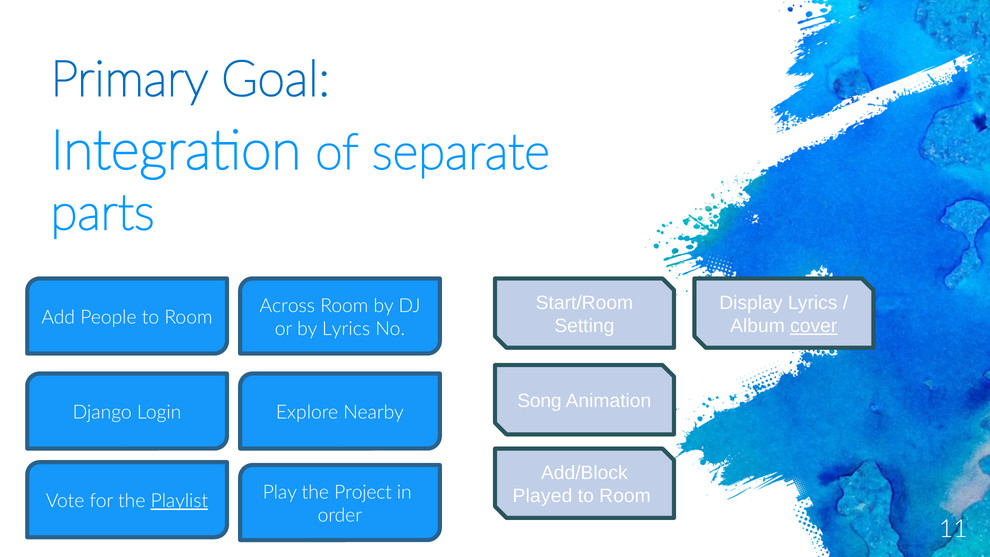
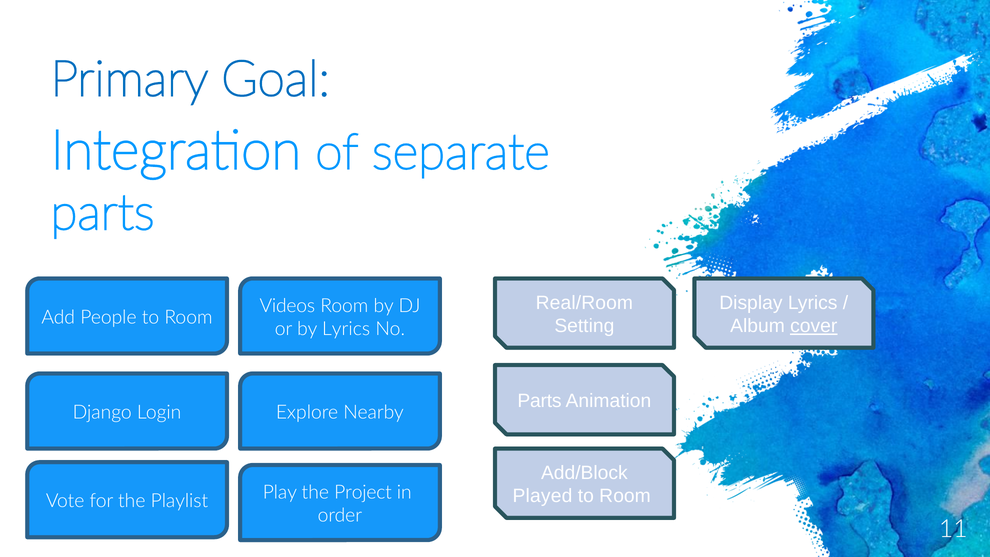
Start/Room: Start/Room -> Real/Room
Across: Across -> Videos
Song at (539, 401): Song -> Parts
Playlist underline: present -> none
